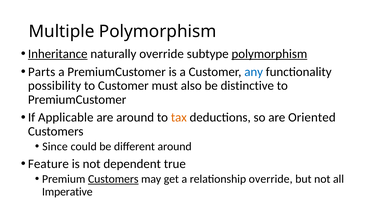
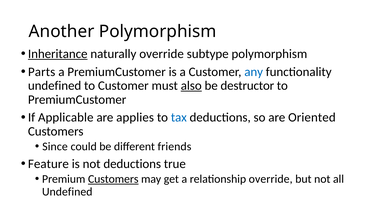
Multiple: Multiple -> Another
polymorphism at (269, 54) underline: present -> none
possibility at (55, 86): possibility -> undefined
also underline: none -> present
distinctive: distinctive -> destructor
are around: around -> applies
tax colour: orange -> blue
different around: around -> friends
not dependent: dependent -> deductions
Imperative at (67, 192): Imperative -> Undefined
